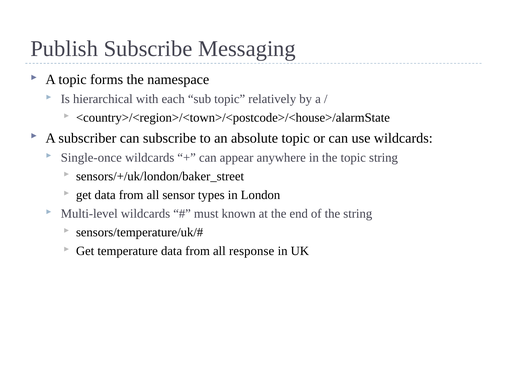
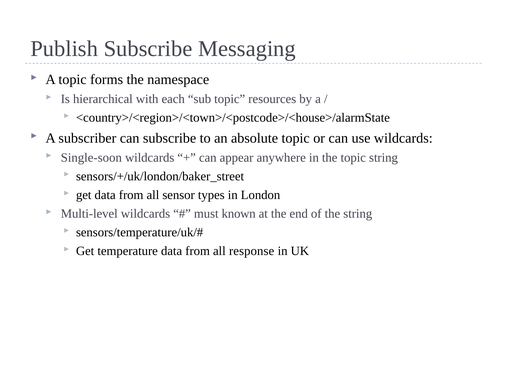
relatively: relatively -> resources
Single-once: Single-once -> Single-soon
